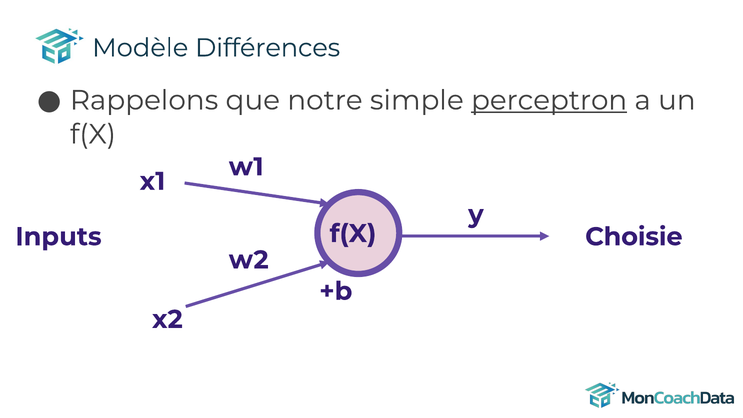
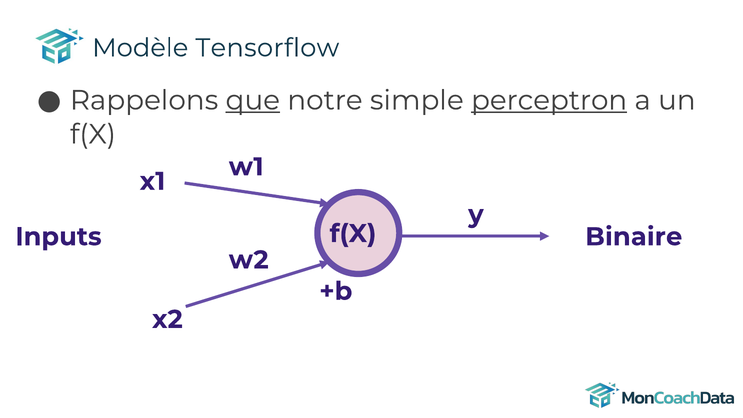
Différences: Différences -> Tensorflow
que underline: none -> present
Choisie: Choisie -> Binaire
